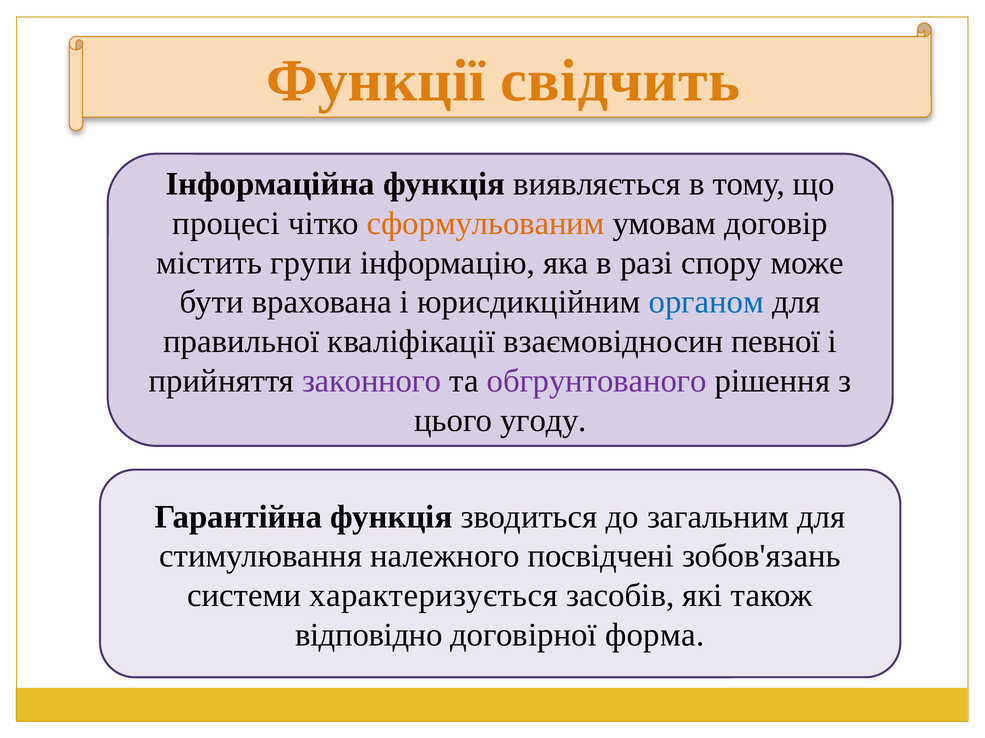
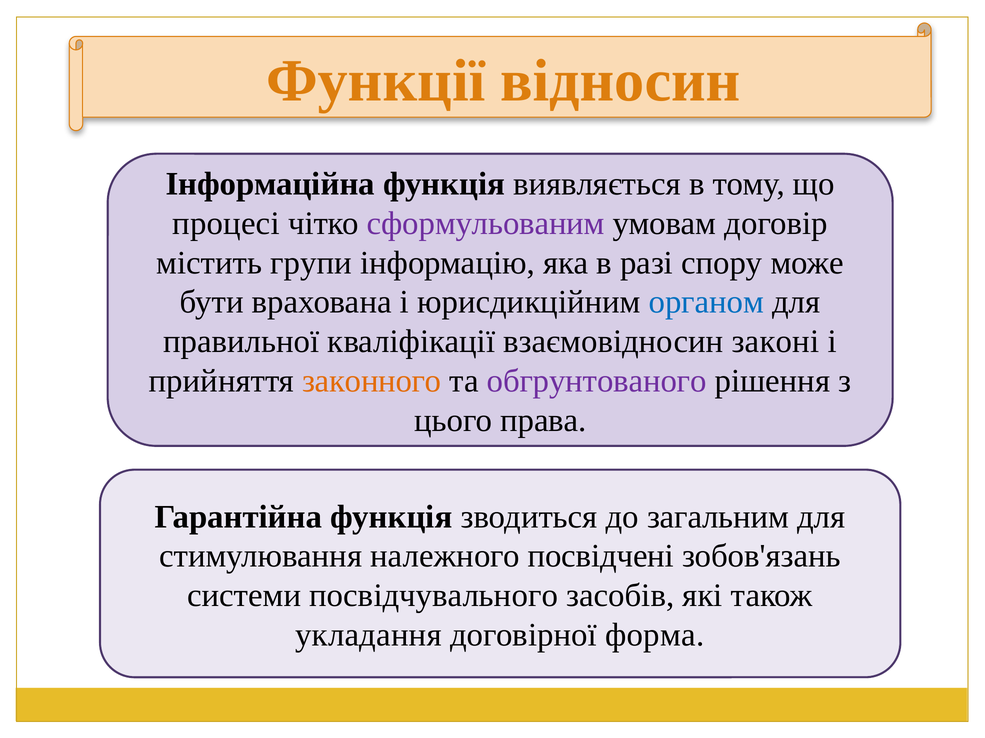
свідчить: свідчить -> відносин
сформульованим colour: orange -> purple
певної: певної -> законі
законного colour: purple -> orange
угоду: угоду -> права
характеризується: характеризується -> посвідчувального
відповідно: відповідно -> укладання
